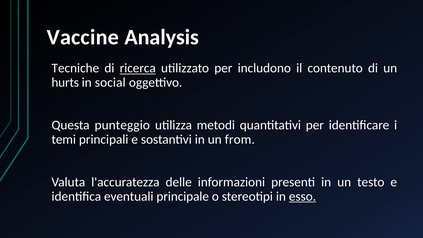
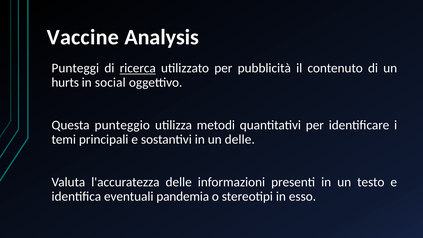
Tecniche: Tecniche -> Punteggi
includono: includono -> pubblicità
un from: from -> delle
principale: principale -> pandemia
esso underline: present -> none
